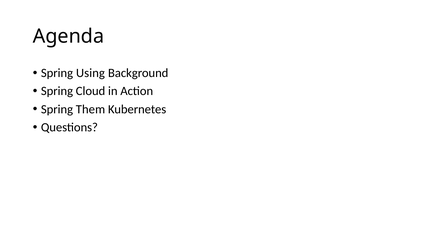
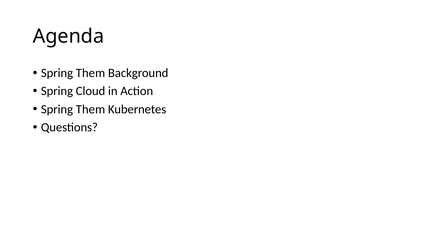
Using at (90, 73): Using -> Them
